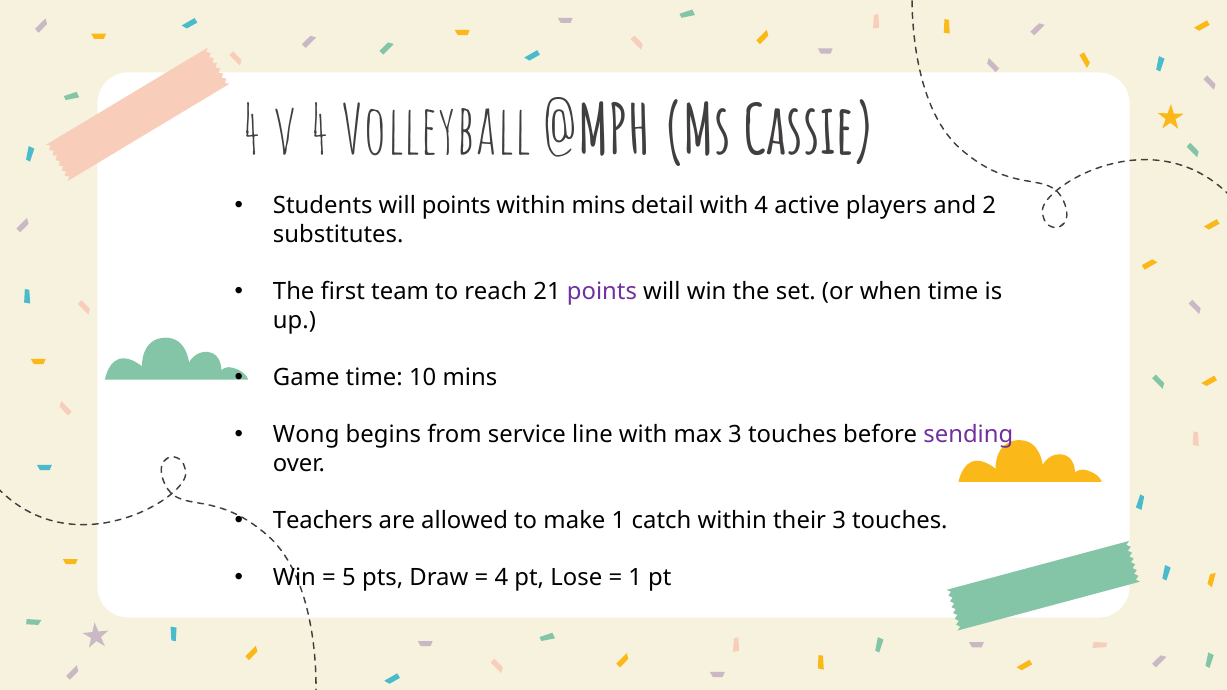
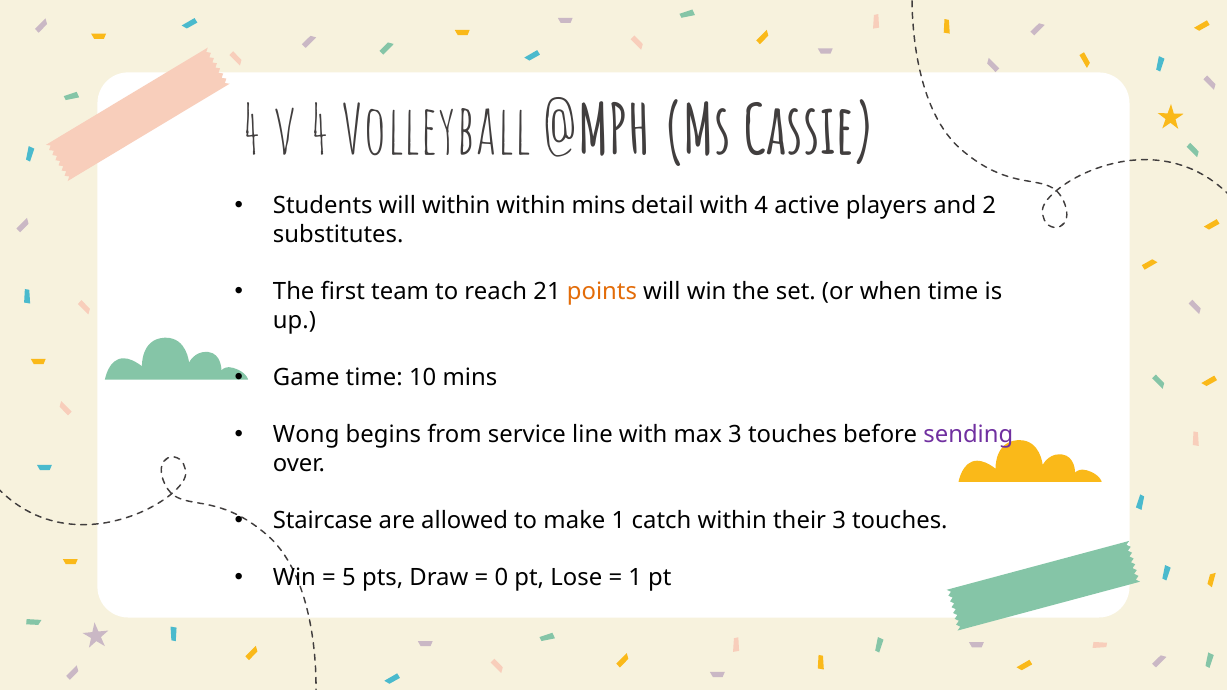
will points: points -> within
points at (602, 292) colour: purple -> orange
Teachers: Teachers -> Staircase
4 at (501, 578): 4 -> 0
